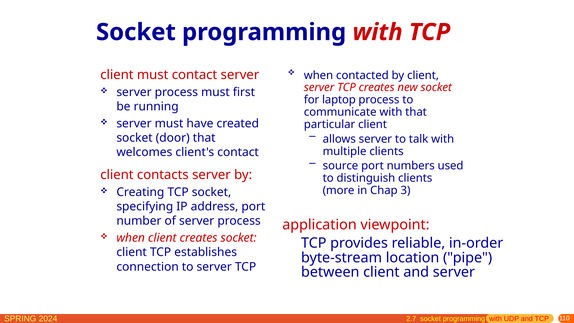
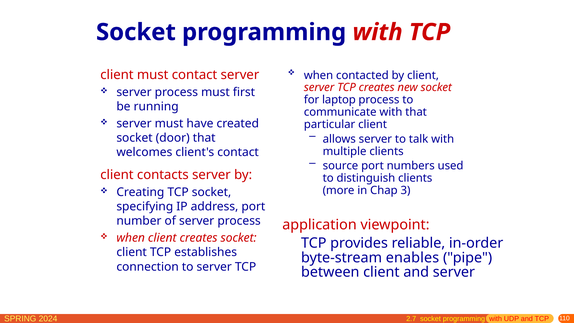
location: location -> enables
